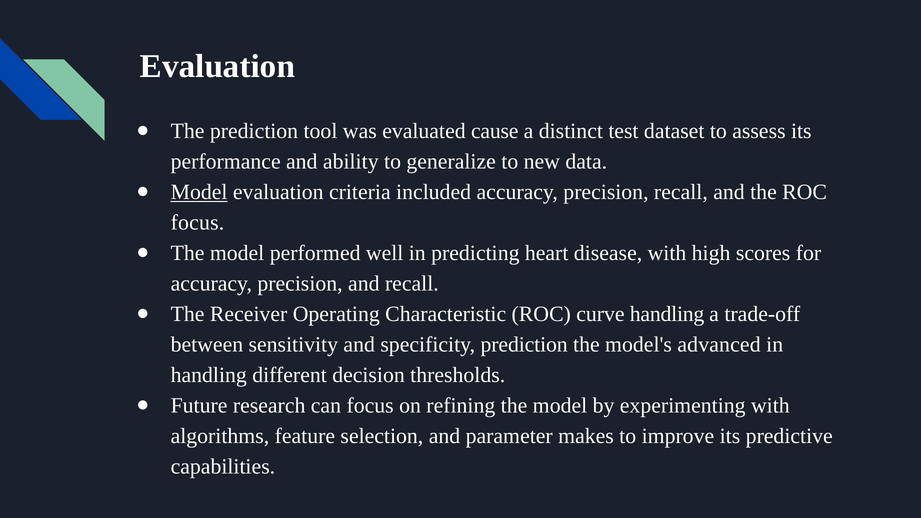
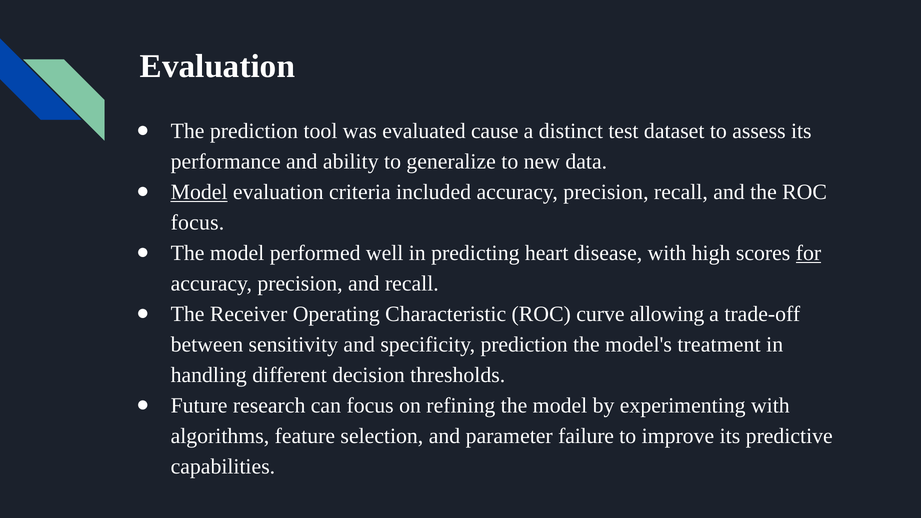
for underline: none -> present
curve handling: handling -> allowing
advanced: advanced -> treatment
makes: makes -> failure
